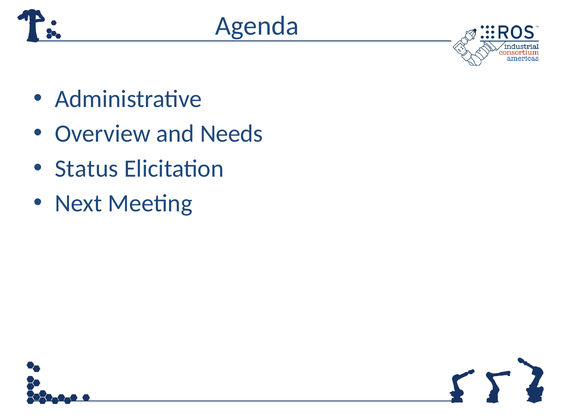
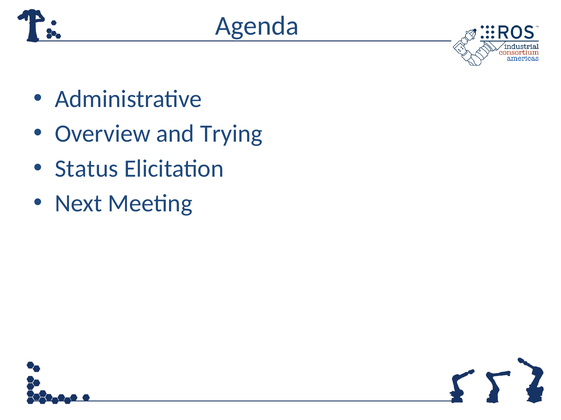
Needs: Needs -> Trying
